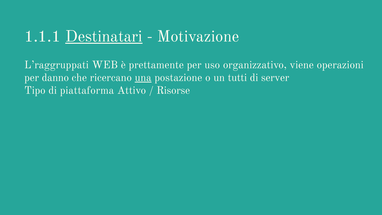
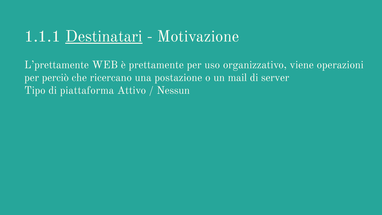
L’raggruppati: L’raggruppati -> L’prettamente
danno: danno -> perciò
una underline: present -> none
tutti: tutti -> mail
Risorse: Risorse -> Nessun
